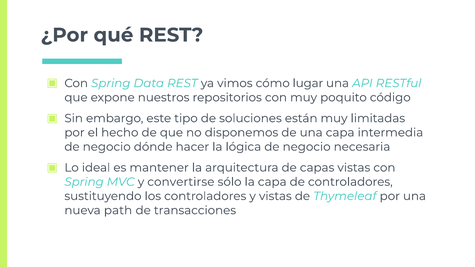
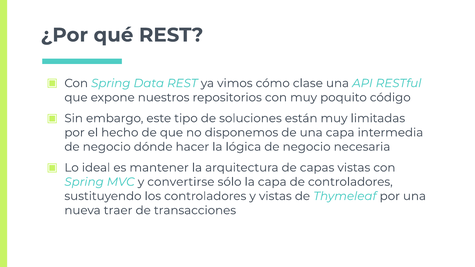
lugar: lugar -> clase
path: path -> traer
